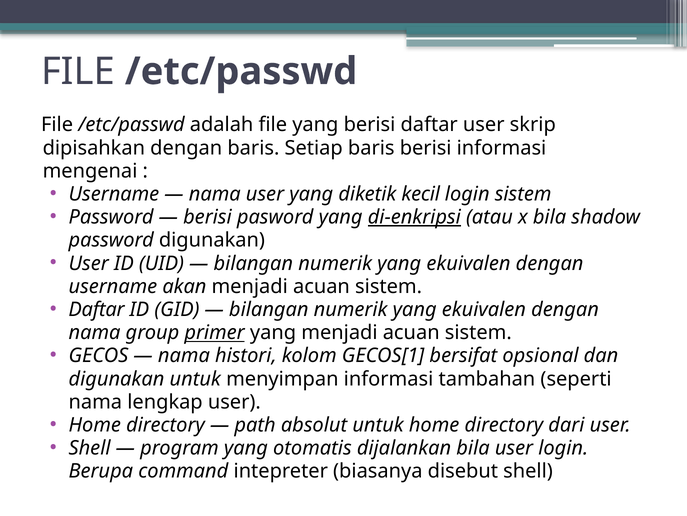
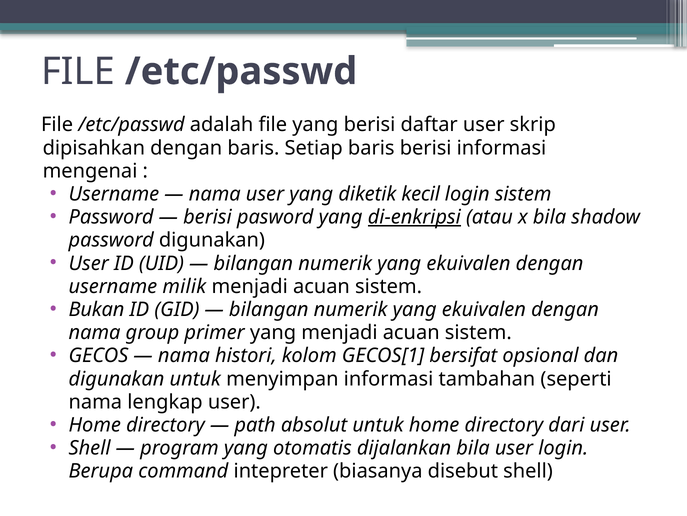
akan: akan -> milik
Daftar at (96, 309): Daftar -> Bukan
primer underline: present -> none
